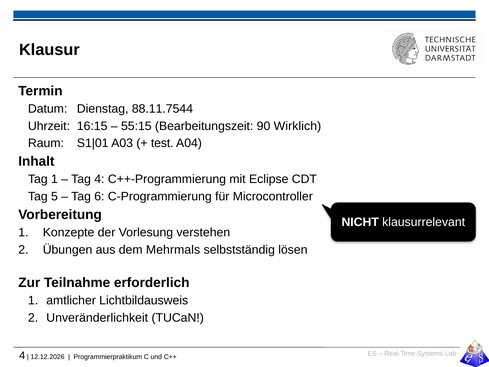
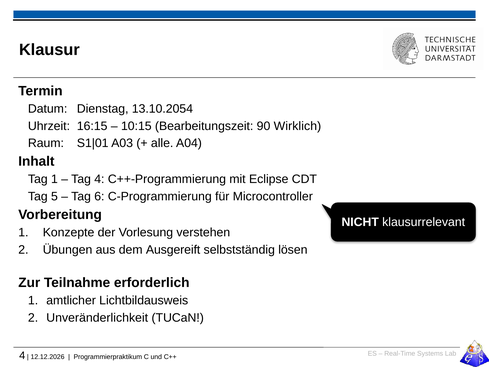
88.11.7544: 88.11.7544 -> 13.10.2054
55:15: 55:15 -> 10:15
test: test -> alle
Mehrmals: Mehrmals -> Ausgereift
